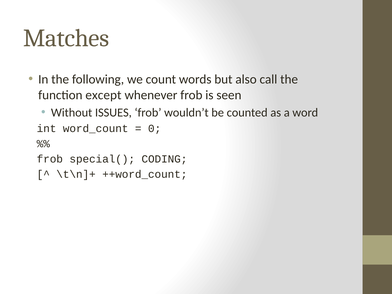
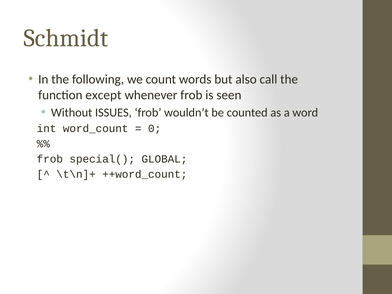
Matches: Matches -> Schmidt
CODING: CODING -> GLOBAL
